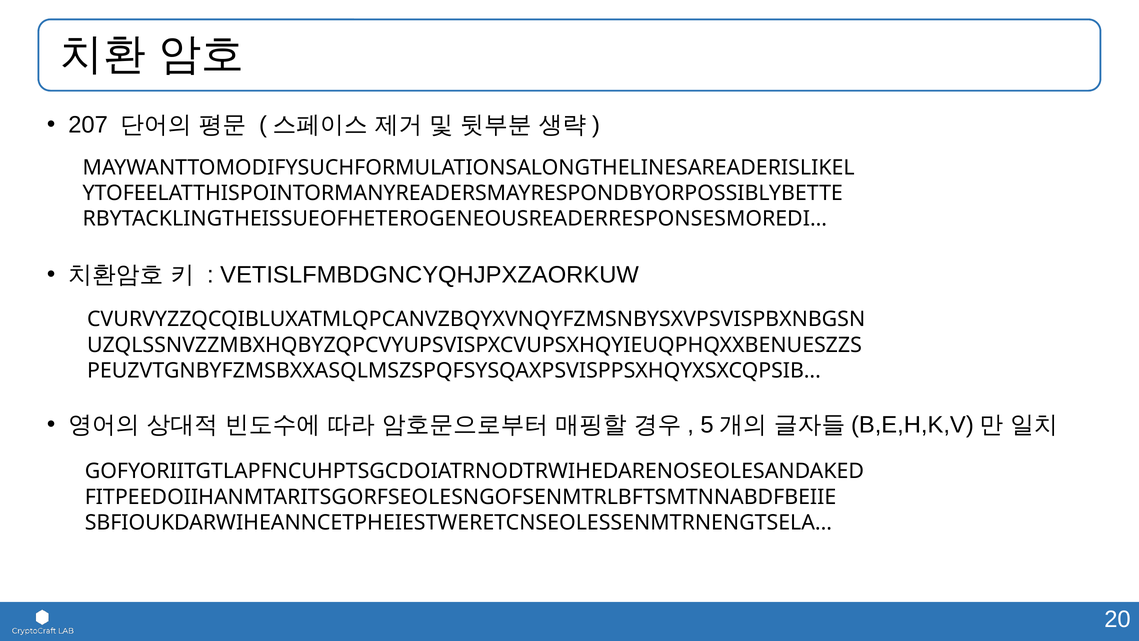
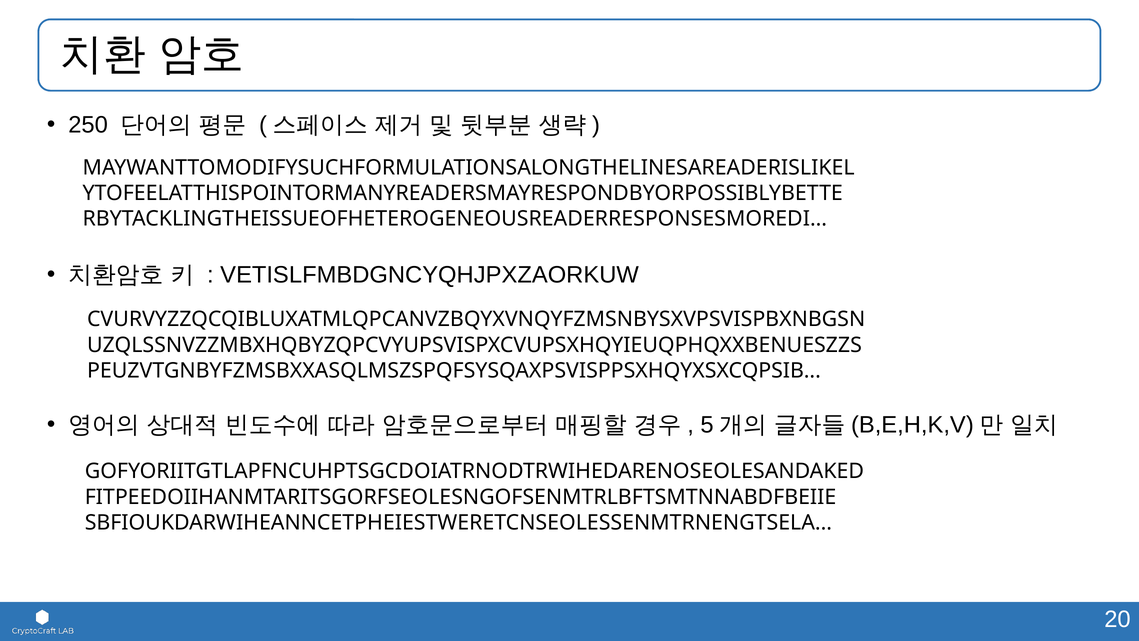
207: 207 -> 250
